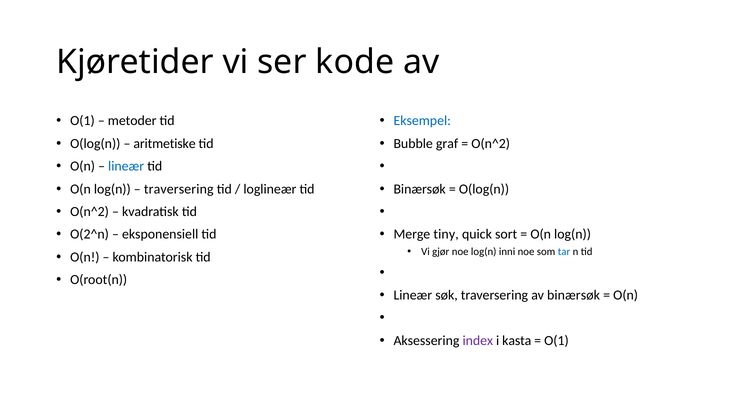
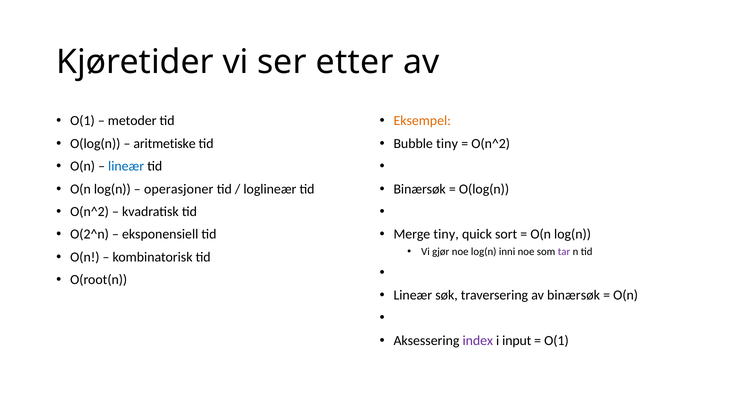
kode: kode -> etter
Eksempel colour: blue -> orange
Bubble graf: graf -> tiny
traversering at (179, 189): traversering -> operasjoner
tar colour: blue -> purple
kasta: kasta -> input
